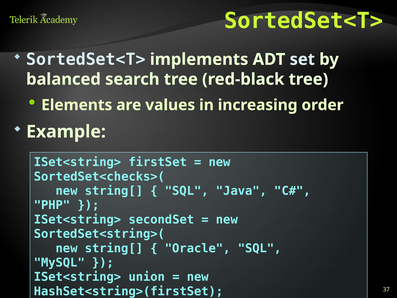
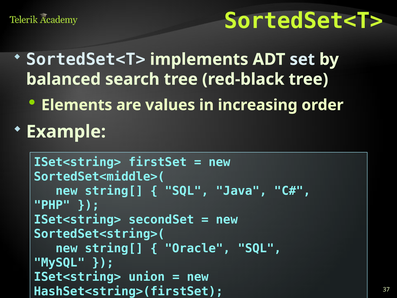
SortedSet<checks>(: SortedSet<checks>( -> SortedSet<middle>(
